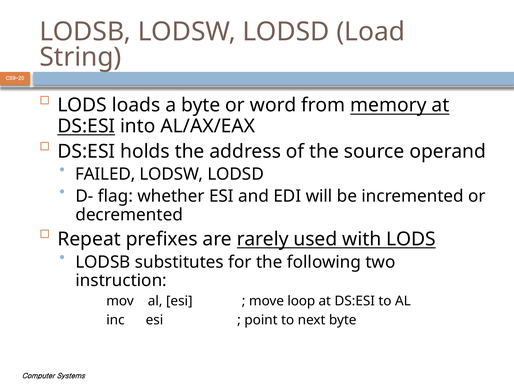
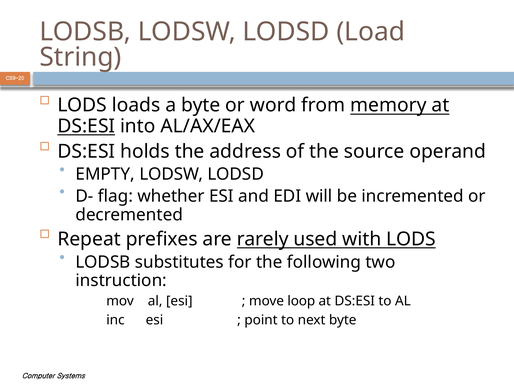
FAILED: FAILED -> EMPTY
